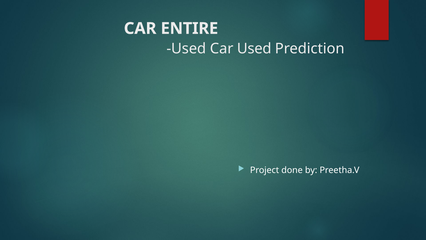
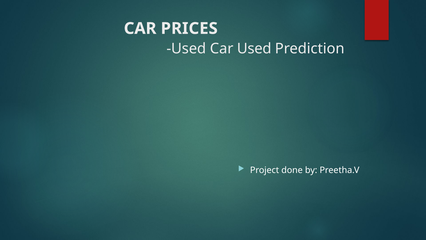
ENTIRE: ENTIRE -> PRICES
